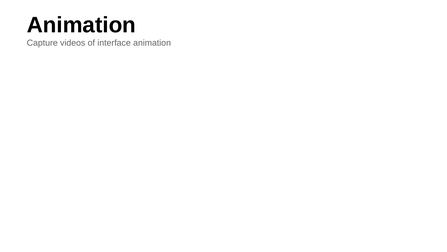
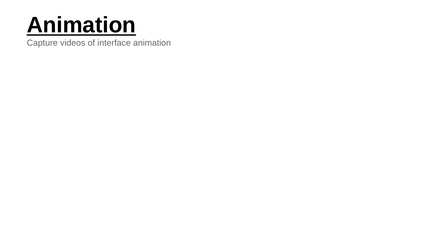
Animation at (81, 25) underline: none -> present
